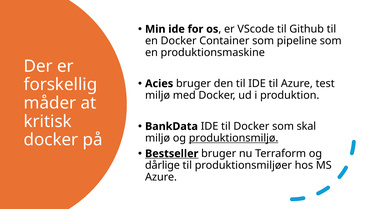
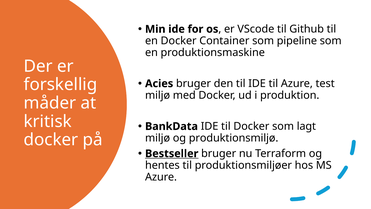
skal: skal -> lagt
produktionsmiljø underline: present -> none
dårlige: dårlige -> hentes
